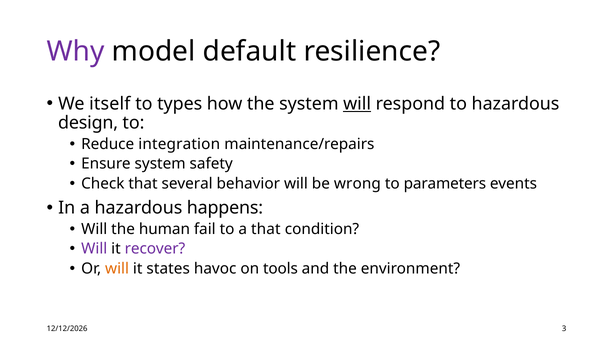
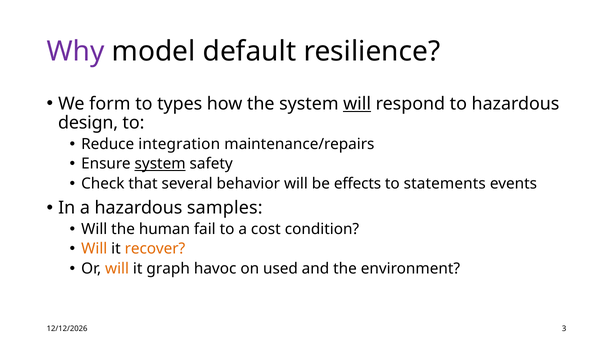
itself: itself -> form
system at (160, 164) underline: none -> present
wrong: wrong -> effects
parameters: parameters -> statements
happens: happens -> samples
a that: that -> cost
Will at (94, 249) colour: purple -> orange
recover colour: purple -> orange
states: states -> graph
tools: tools -> used
